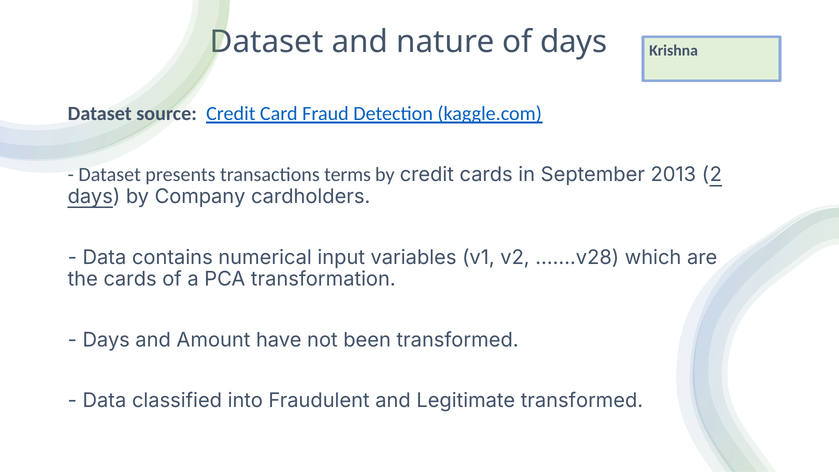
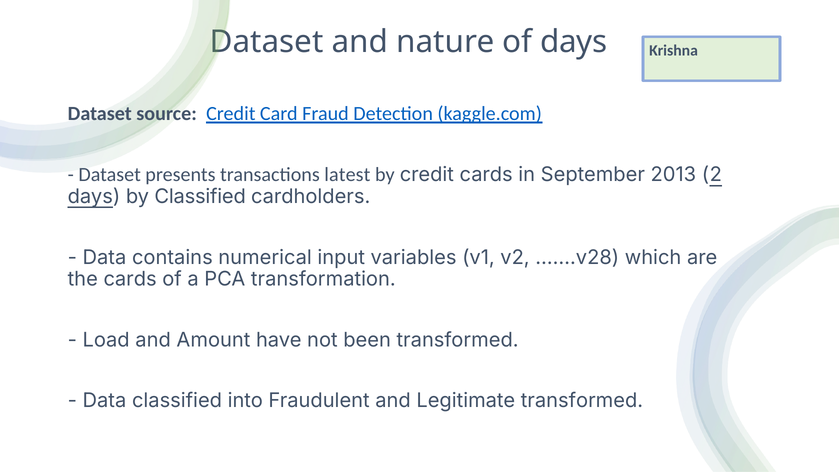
terms: terms -> latest
by Company: Company -> Classified
Days at (106, 340): Days -> Load
